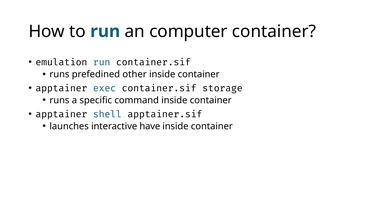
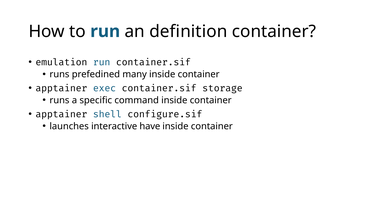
computer: computer -> definition
other: other -> many
apptainer.sif: apptainer.sif -> configure.sif
